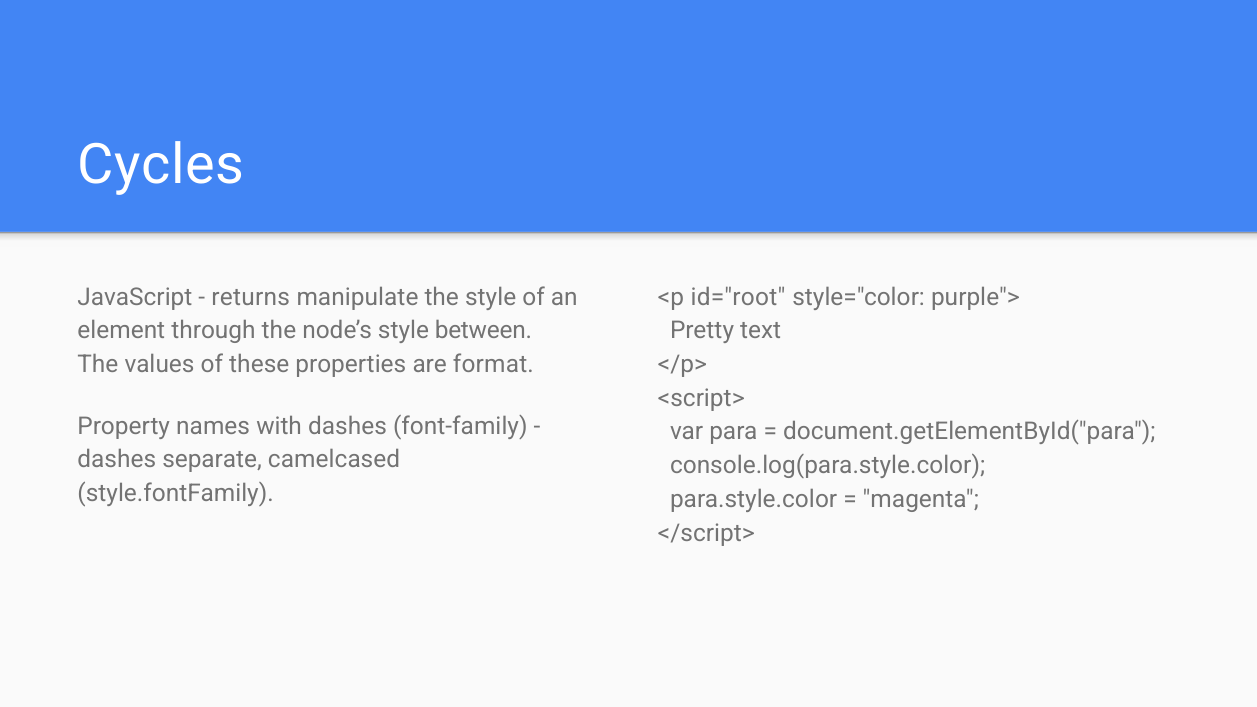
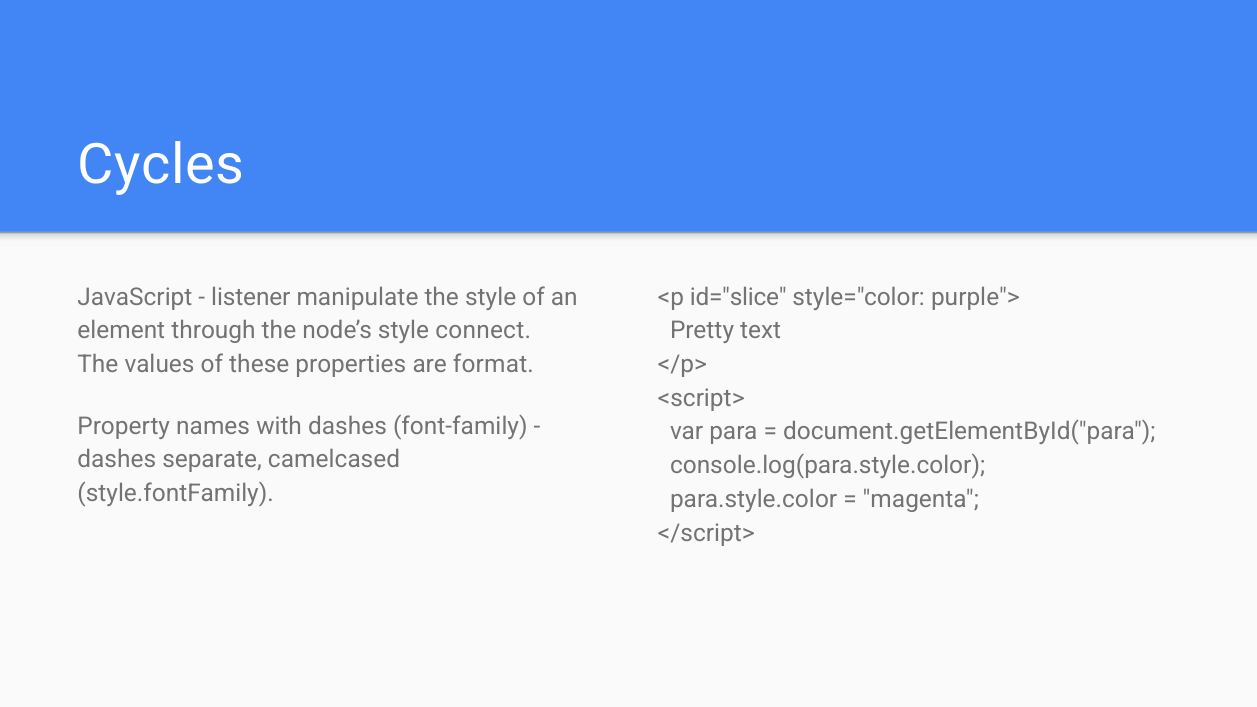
returns: returns -> listener
id="root: id="root -> id="slice
between: between -> connect
